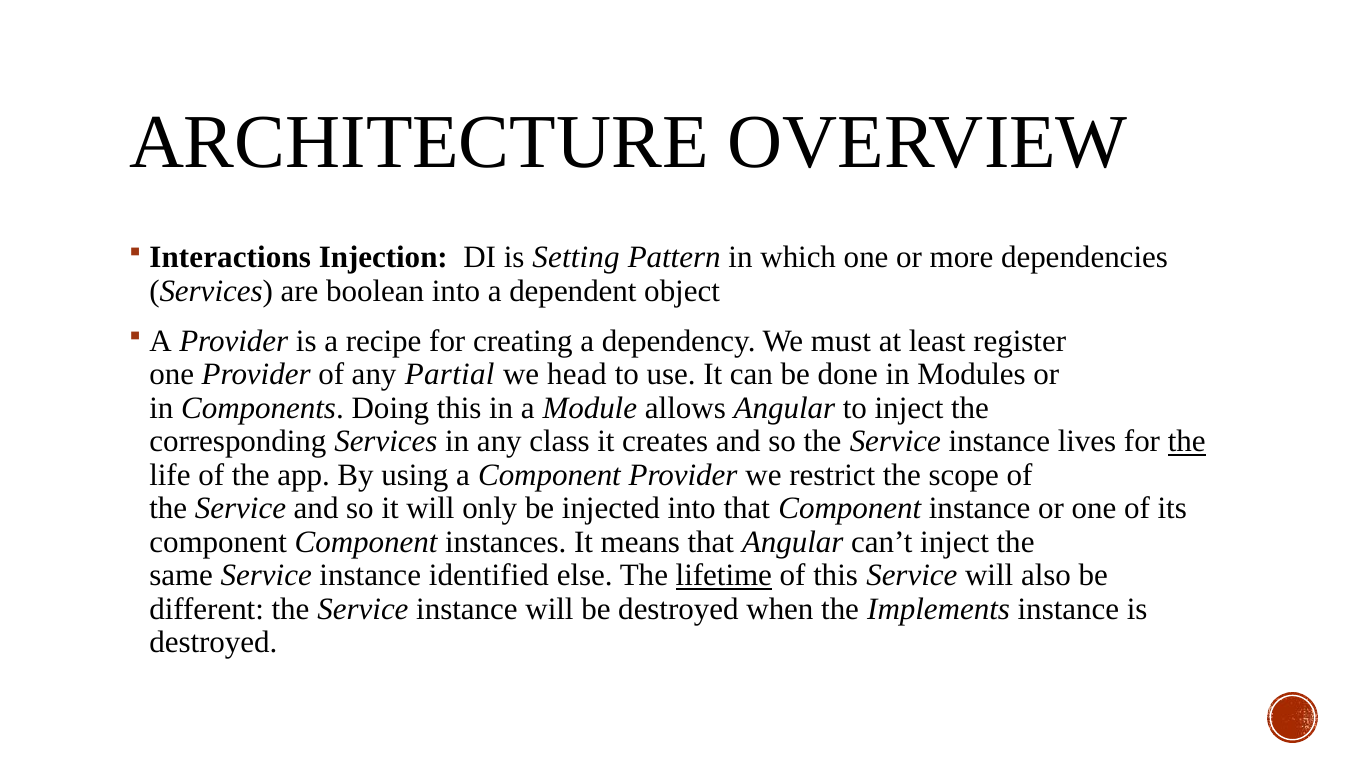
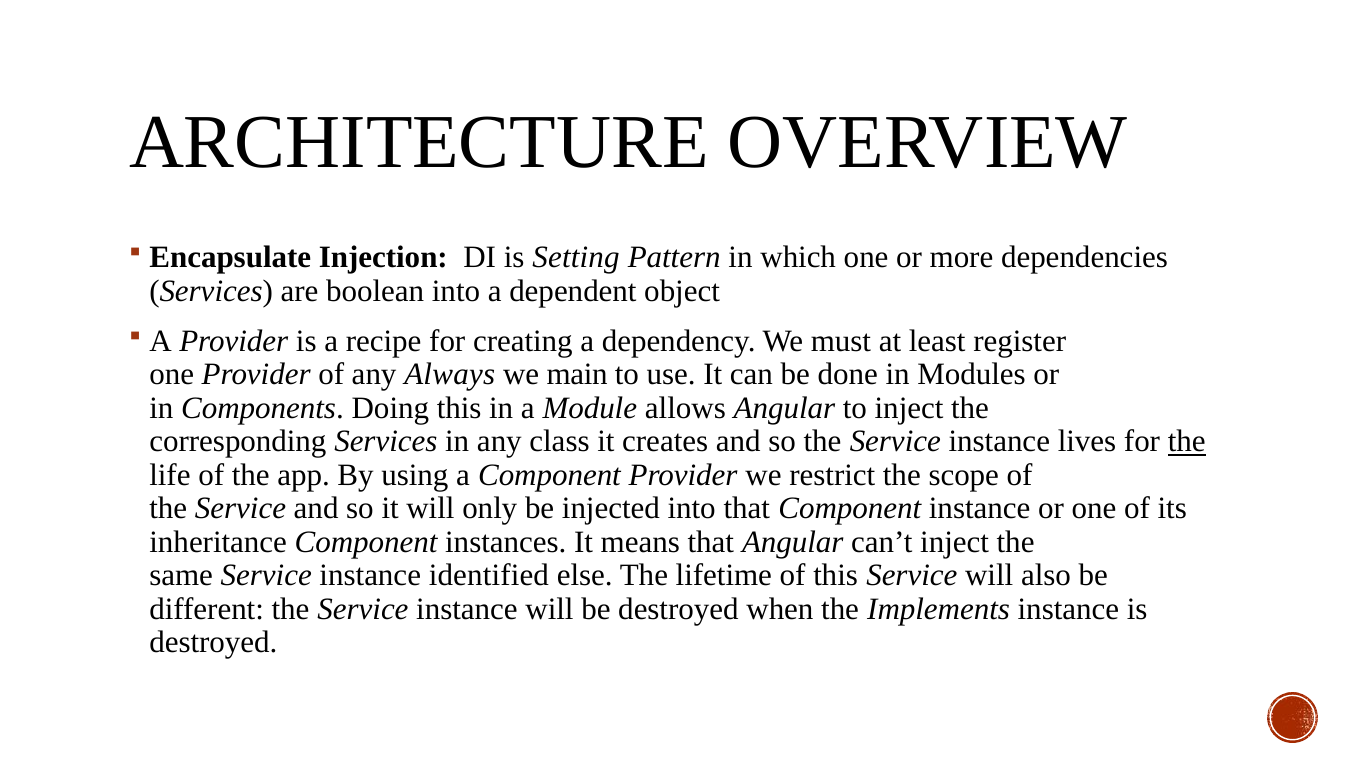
Interactions: Interactions -> Encapsulate
Partial: Partial -> Always
head: head -> main
component at (218, 542): component -> inheritance
lifetime underline: present -> none
